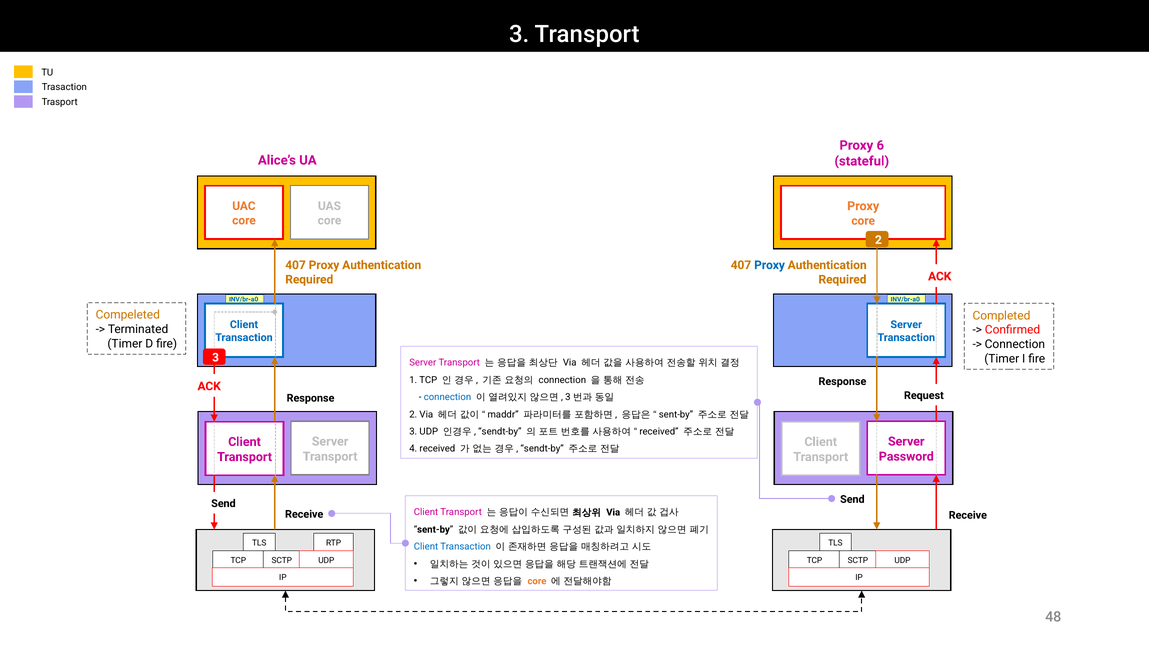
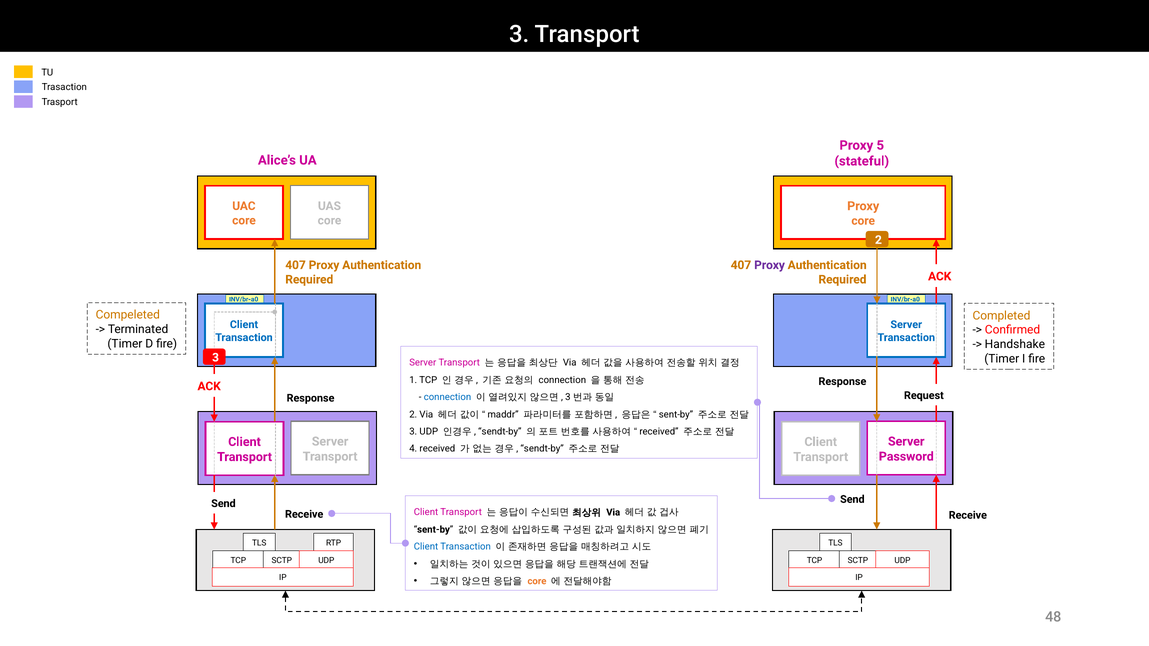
6: 6 -> 5
Proxy at (769, 265) colour: blue -> purple
Connection at (1015, 345): Connection -> Handshake
